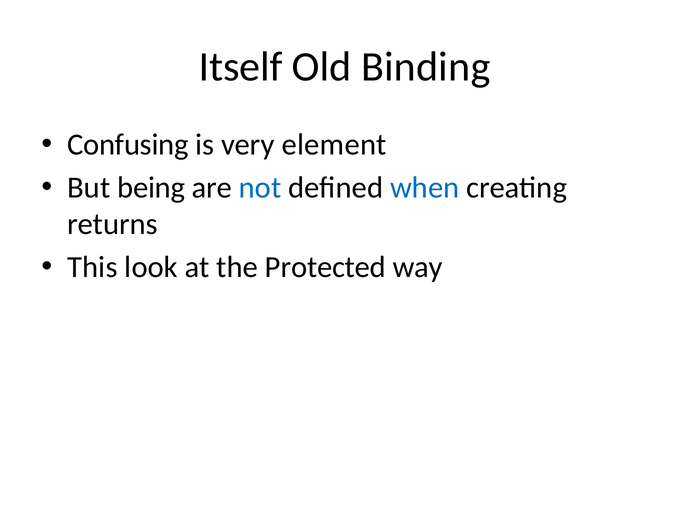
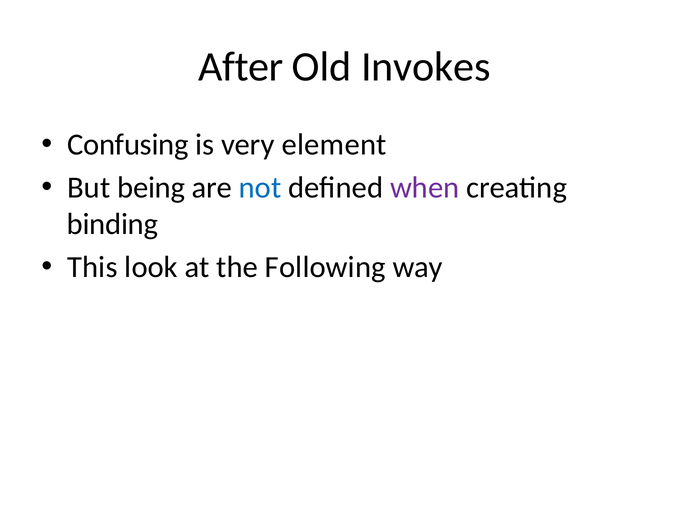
Itself: Itself -> After
Binding: Binding -> Invokes
when colour: blue -> purple
returns: returns -> binding
Protected: Protected -> Following
